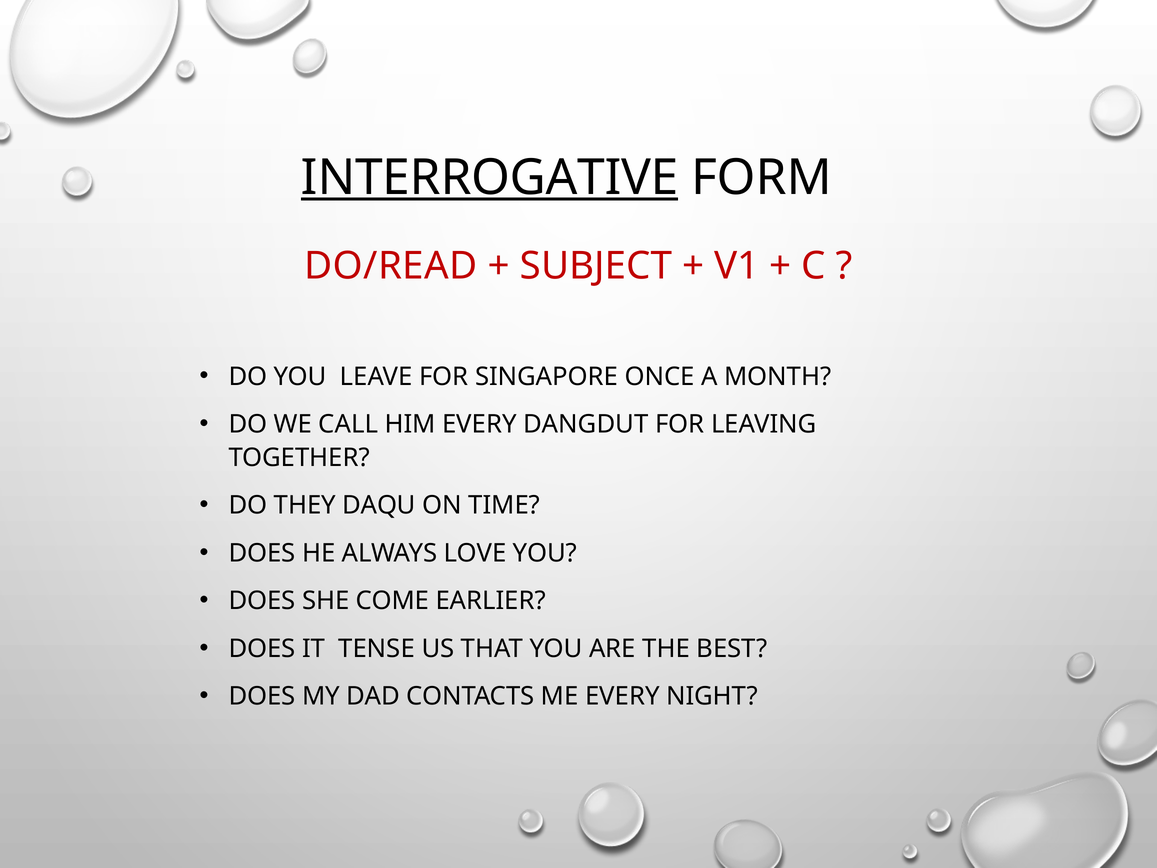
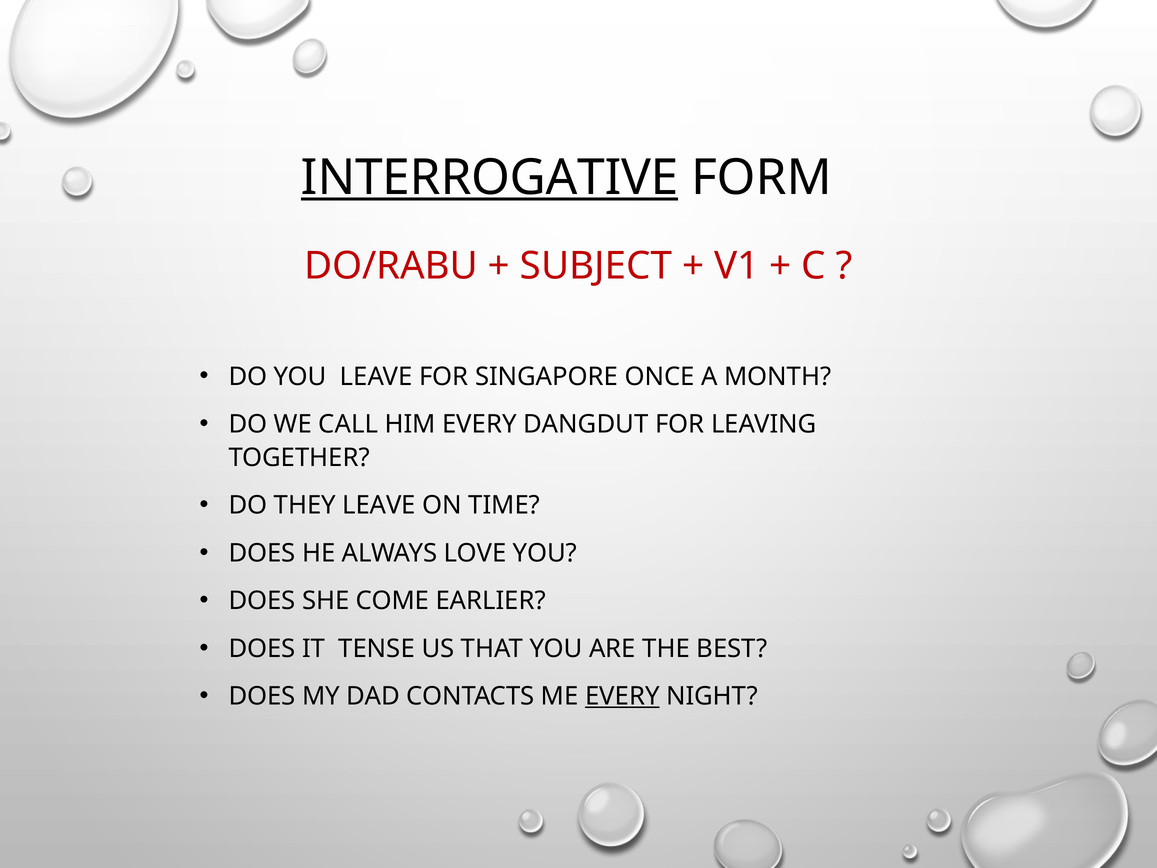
DO/READ: DO/READ -> DO/RABU
THEY DAQU: DAQU -> LEAVE
EVERY at (622, 696) underline: none -> present
